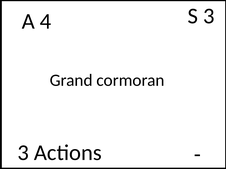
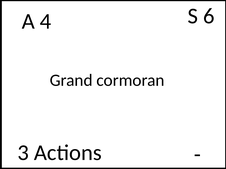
S 3: 3 -> 6
